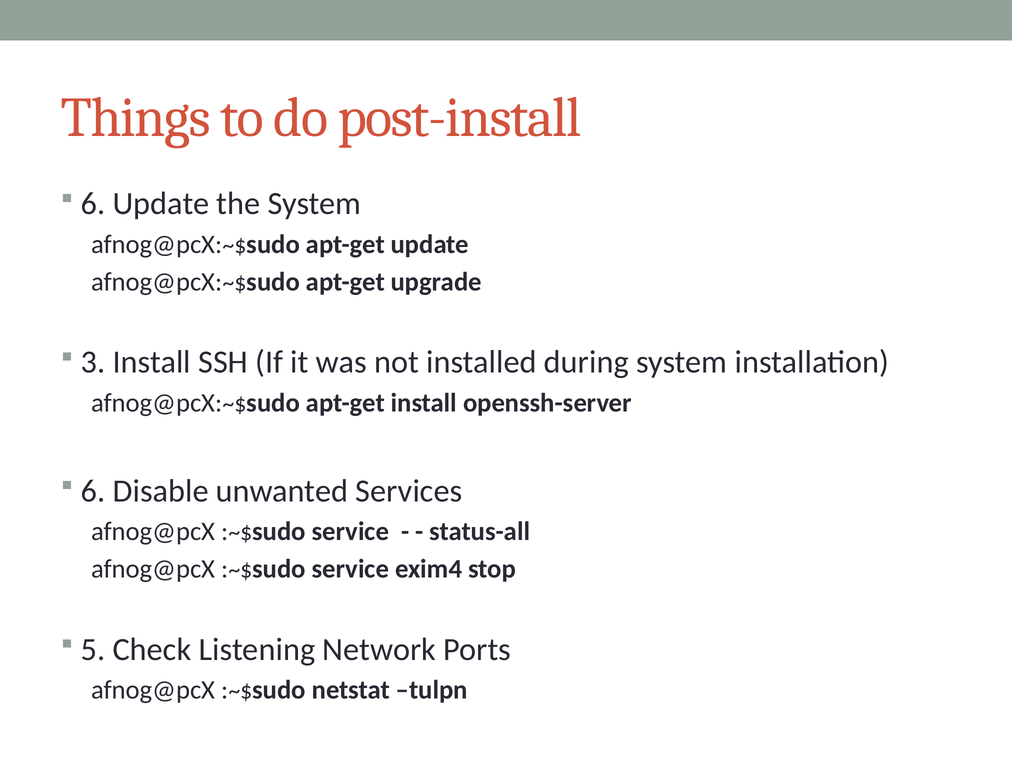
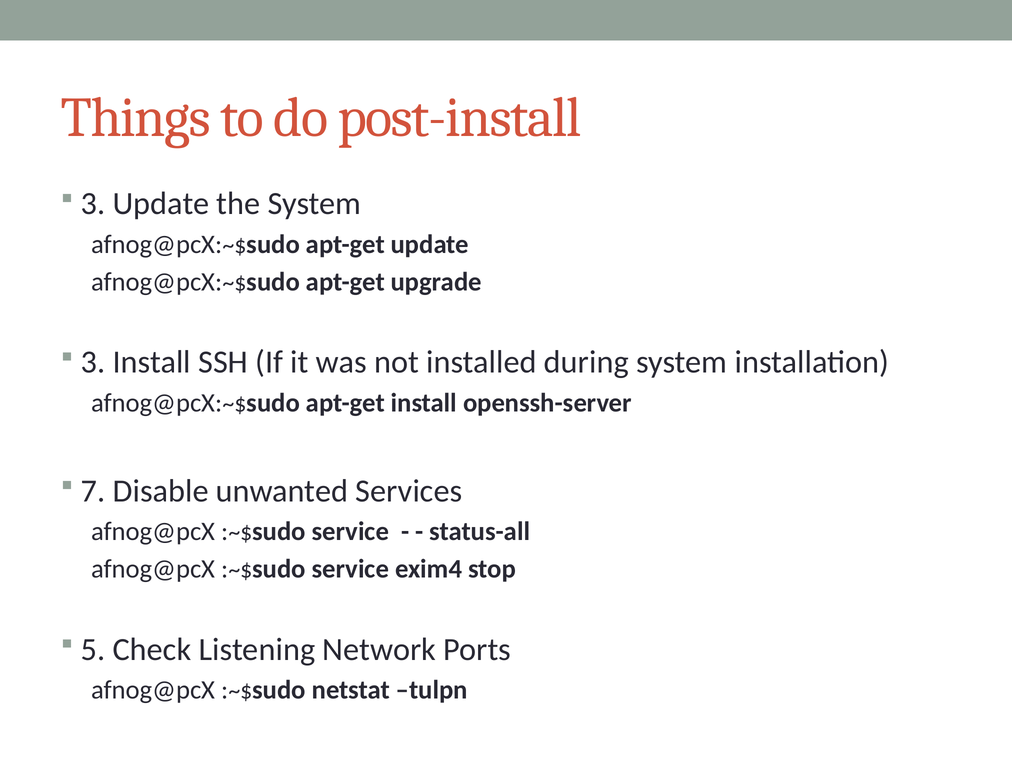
6 at (93, 204): 6 -> 3
6 at (93, 491): 6 -> 7
